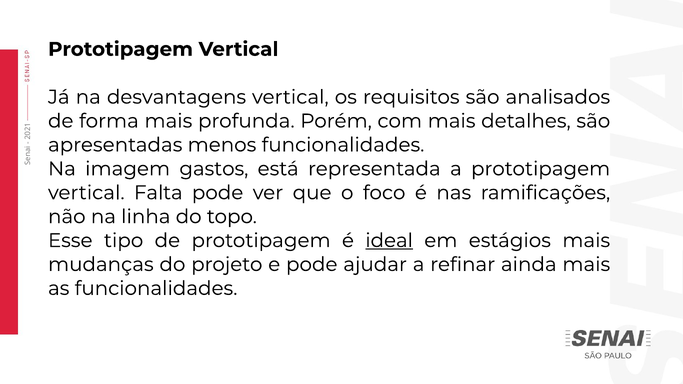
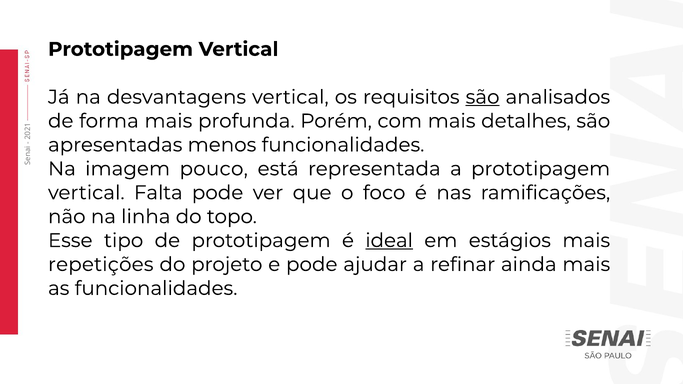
são at (483, 97) underline: none -> present
gastos: gastos -> pouco
mudanças: mudanças -> repetições
